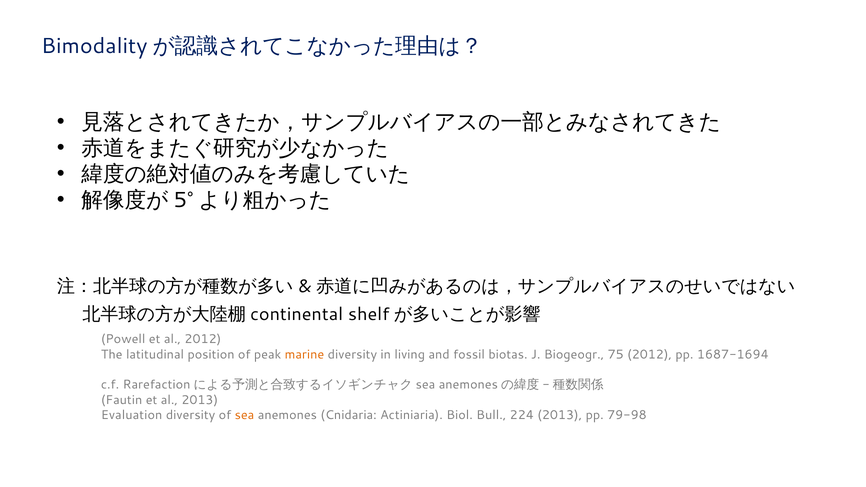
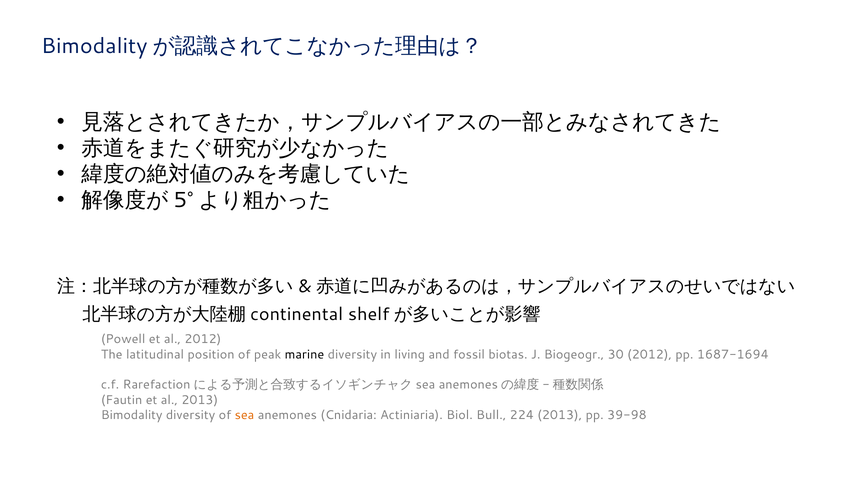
marine colour: orange -> black
75: 75 -> 30
Evaluation: Evaluation -> Bimodality
79-98: 79-98 -> 39-98
